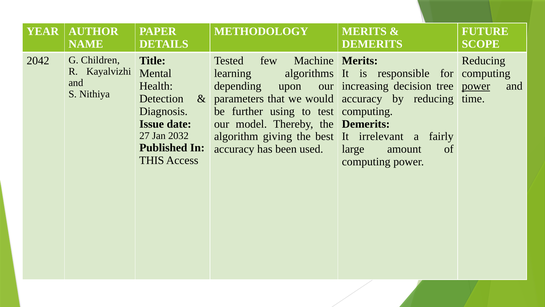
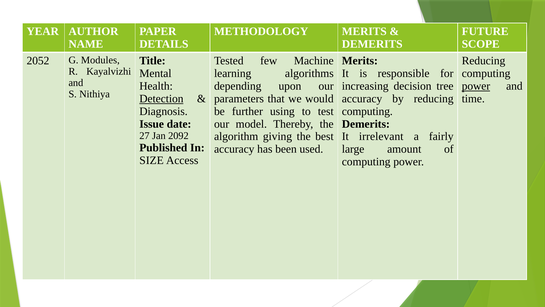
2042: 2042 -> 2052
Children: Children -> Modules
Detection underline: none -> present
2032: 2032 -> 2092
THIS: THIS -> SIZE
